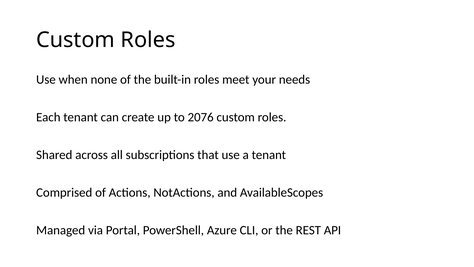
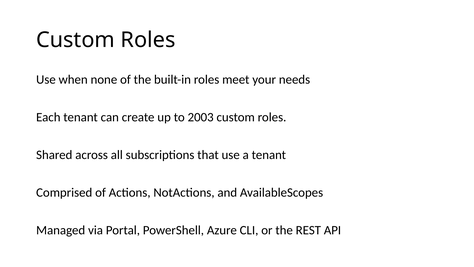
2076: 2076 -> 2003
